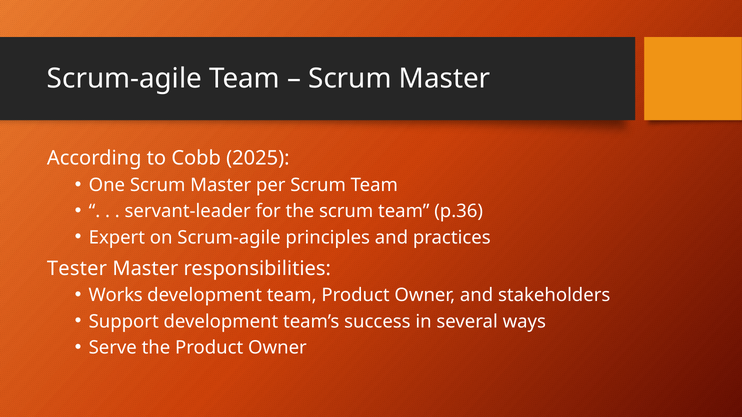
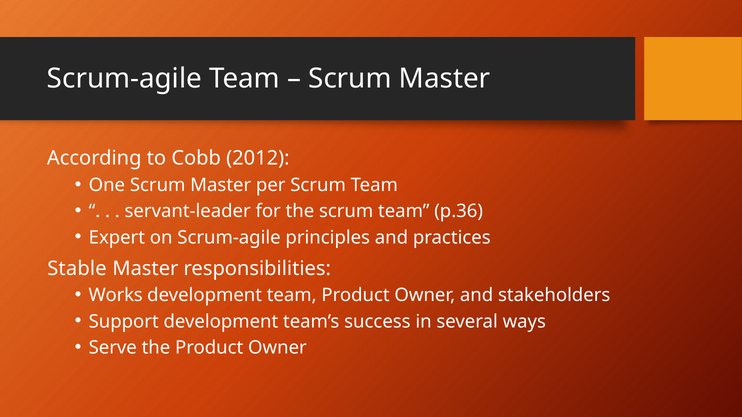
2025: 2025 -> 2012
Tester: Tester -> Stable
